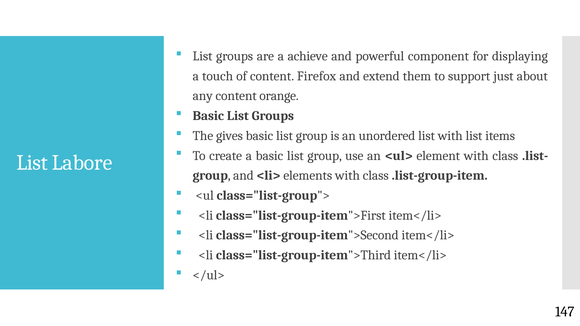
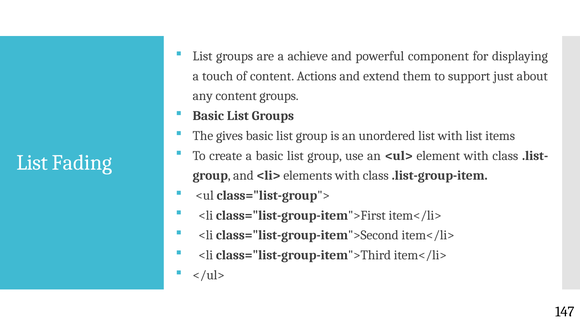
Firefox: Firefox -> Actions
content orange: orange -> groups
Labore: Labore -> Fading
